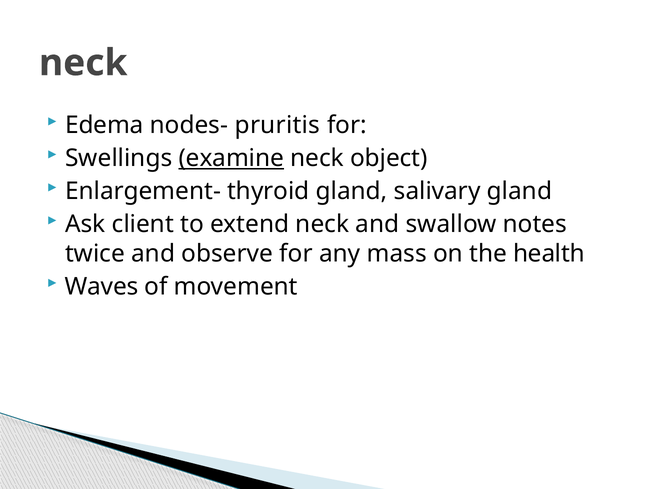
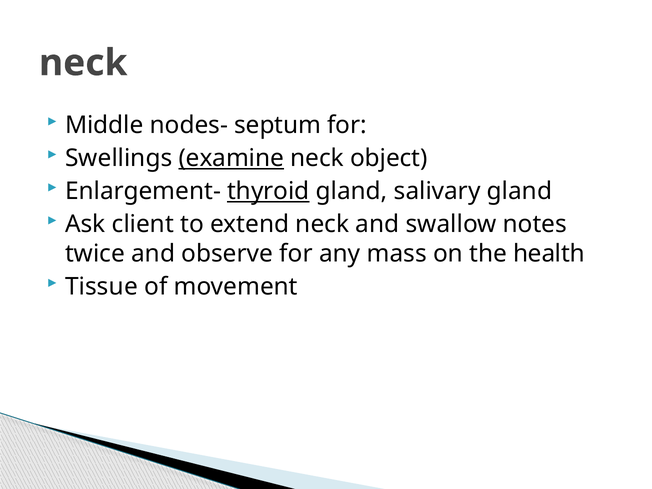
Edema: Edema -> Middle
pruritis: pruritis -> septum
thyroid underline: none -> present
Waves: Waves -> Tissue
